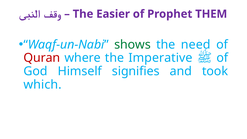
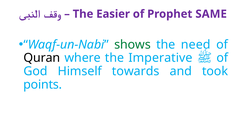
THEM: THEM -> SAME
Quran colour: red -> black
signifies: signifies -> towards
which: which -> points
